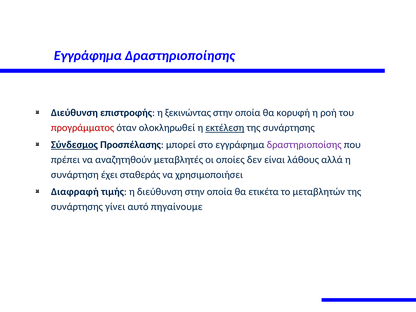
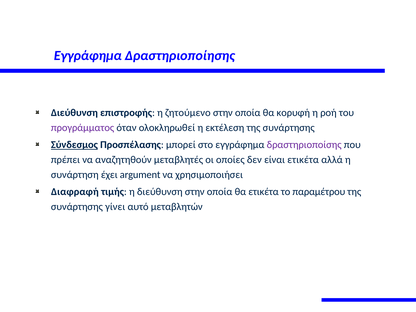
ξεκινώντας: ξεκινώντας -> ζητούμενο
προγράμματος colour: red -> purple
εκτέλεση underline: present -> none
είναι λάθους: λάθους -> ετικέτα
σταθεράς: σταθεράς -> argument
μεταβλητών: μεταβλητών -> παραμέτρου
πηγαίνουμε: πηγαίνουμε -> μεταβλητών
